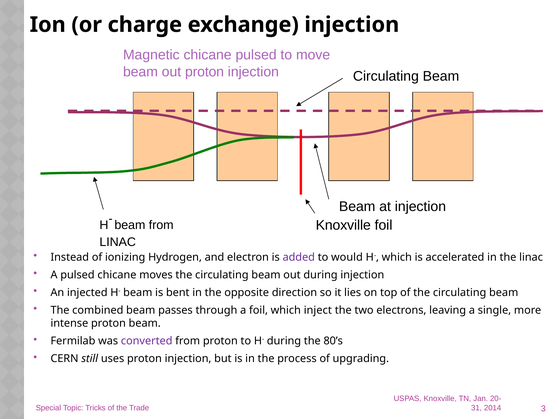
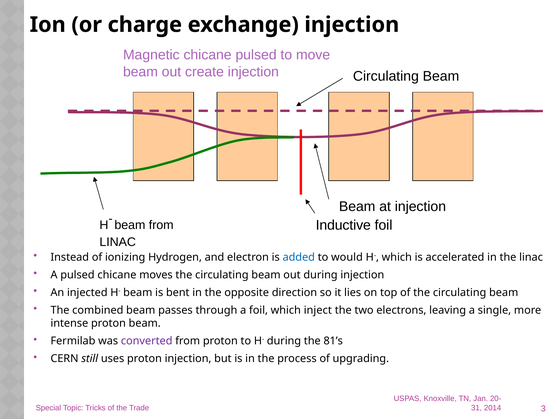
out proton: proton -> create
Knoxville at (343, 225): Knoxville -> Inductive
added colour: purple -> blue
80’s: 80’s -> 81’s
